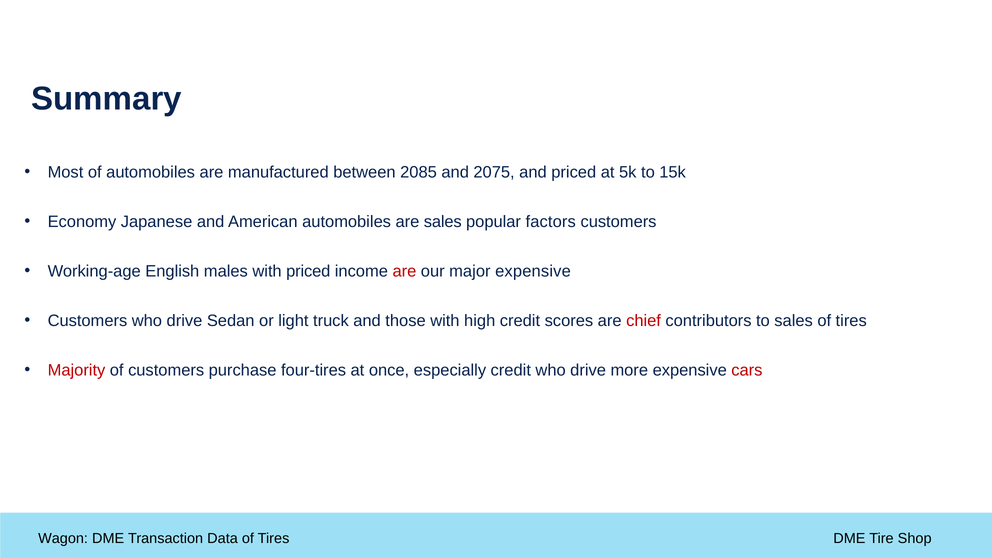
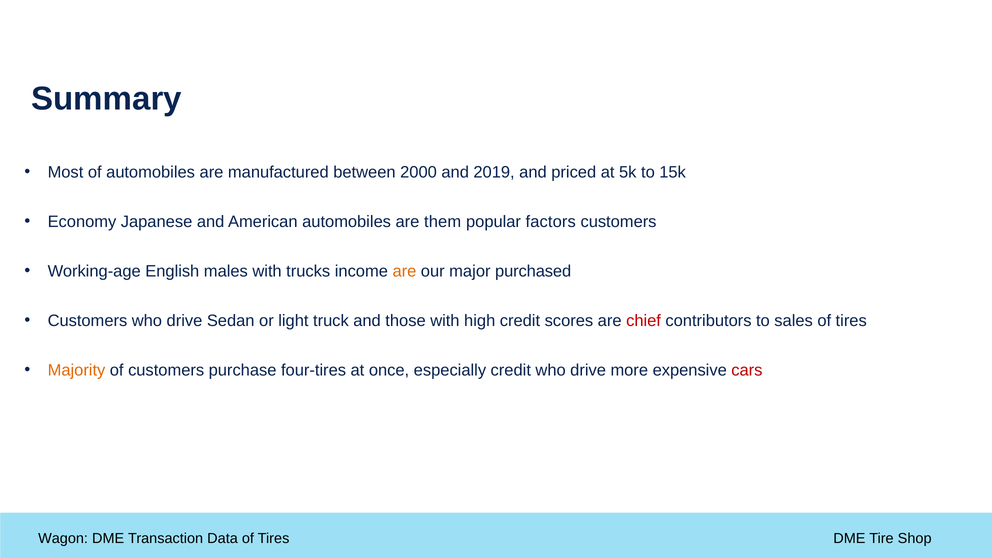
2085: 2085 -> 2000
2075: 2075 -> 2019
are sales: sales -> them
with priced: priced -> trucks
are at (404, 271) colour: red -> orange
major expensive: expensive -> purchased
Majority colour: red -> orange
